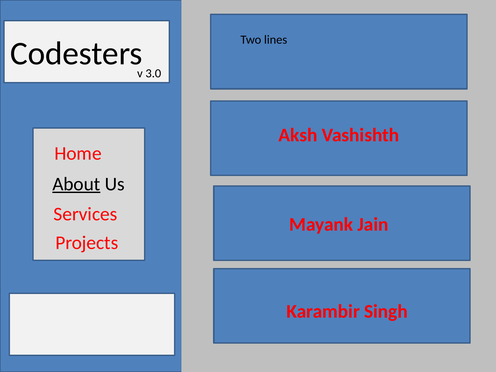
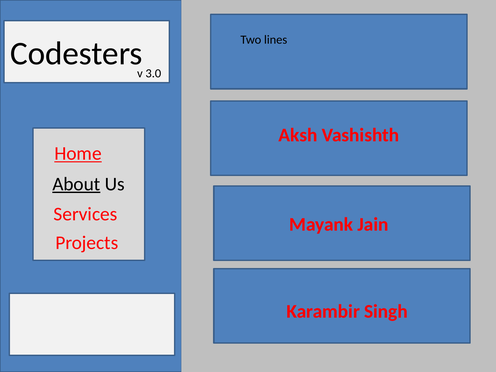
Home underline: none -> present
